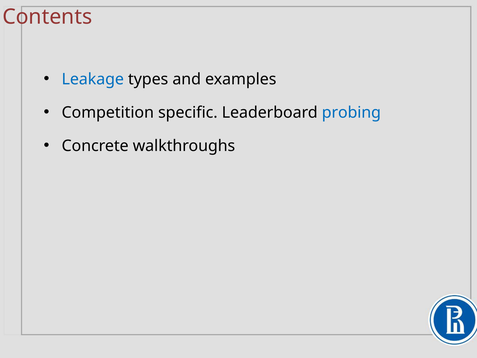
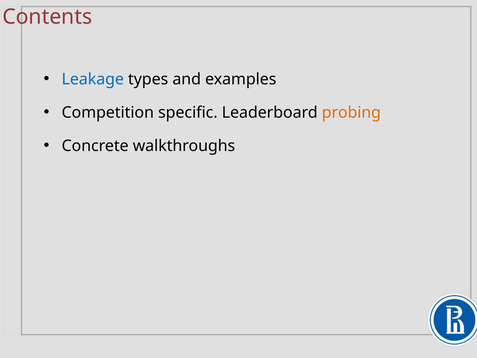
probing colour: blue -> orange
